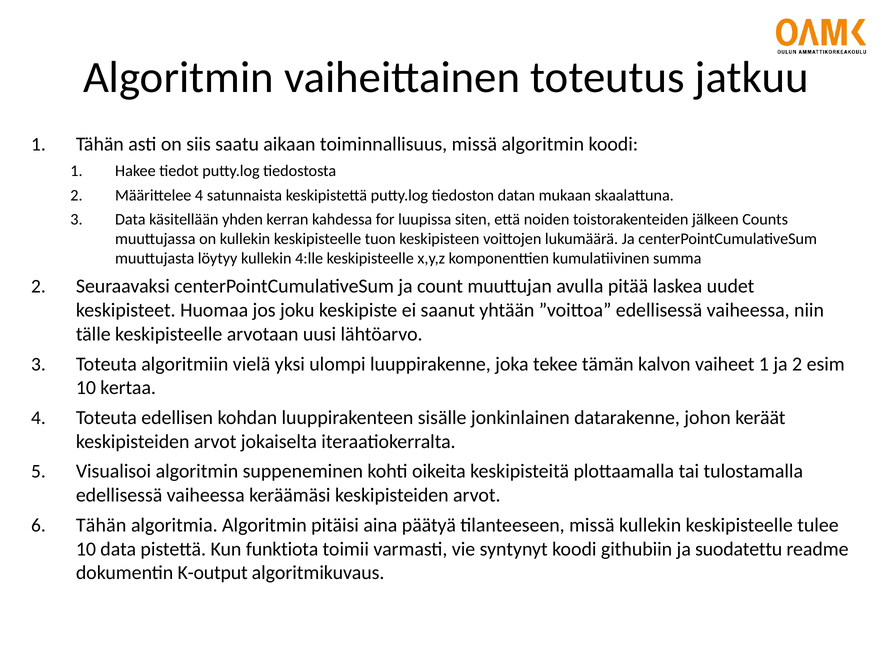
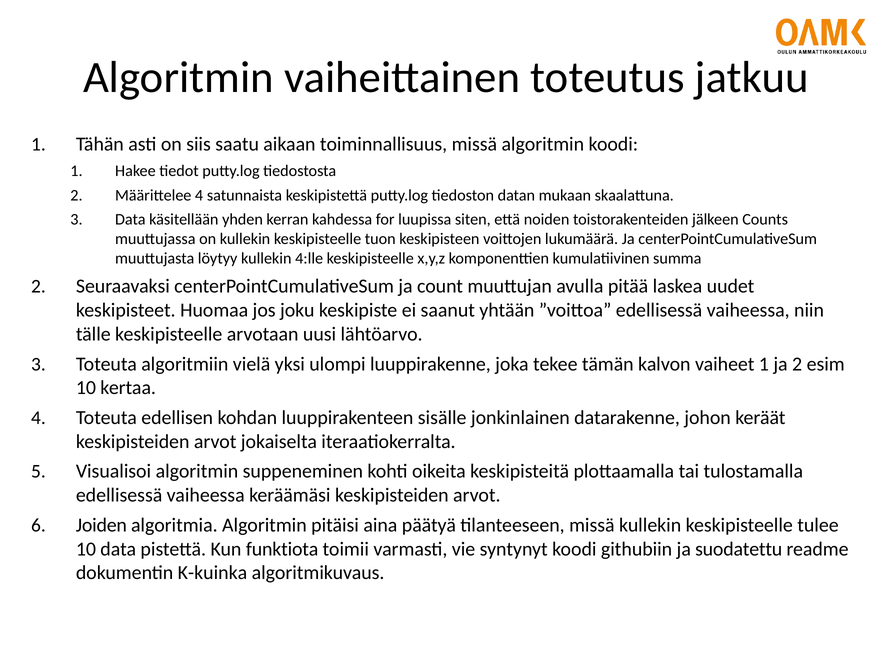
Tähän at (101, 525): Tähän -> Joiden
K-output: K-output -> K-kuinka
